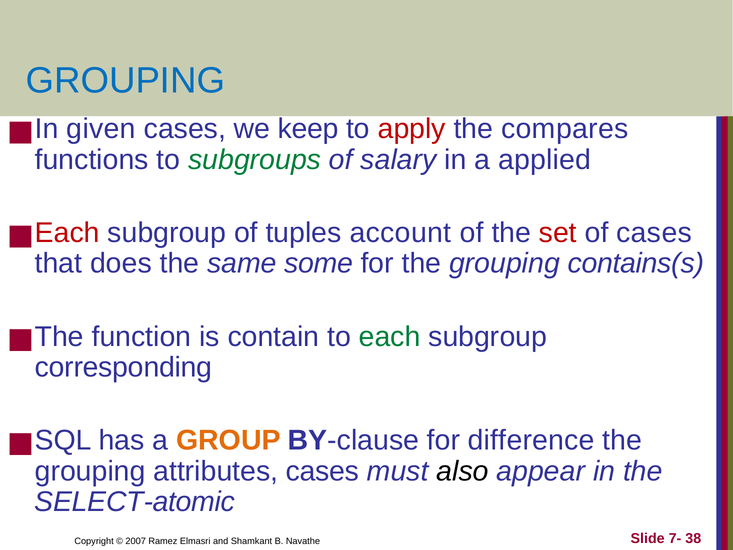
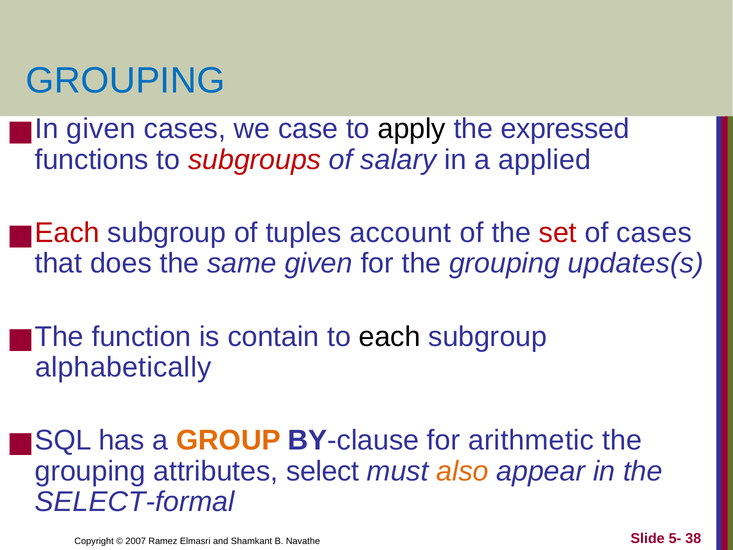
keep: keep -> case
apply colour: red -> black
compares: compares -> expressed
subgroups colour: green -> red
same some: some -> given
contains(s: contains(s -> updates(s
each at (390, 336) colour: green -> black
corresponding: corresponding -> alphabetically
difference: difference -> arithmetic
attributes cases: cases -> select
also colour: black -> orange
SELECT-atomic: SELECT-atomic -> SELECT-formal
7-: 7- -> 5-
